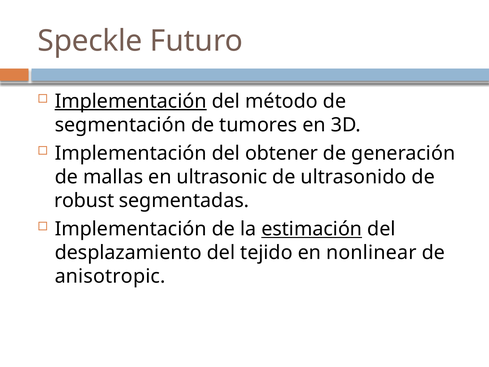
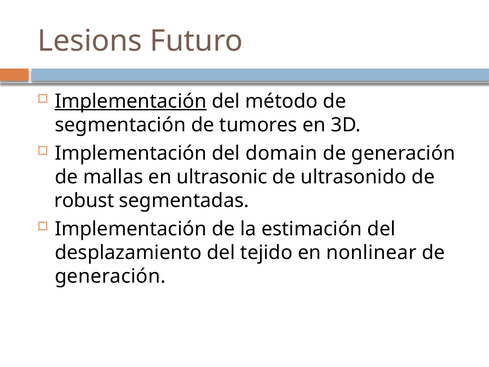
Speckle: Speckle -> Lesions
obtener: obtener -> domain
estimación underline: present -> none
anisotropic at (110, 276): anisotropic -> generación
